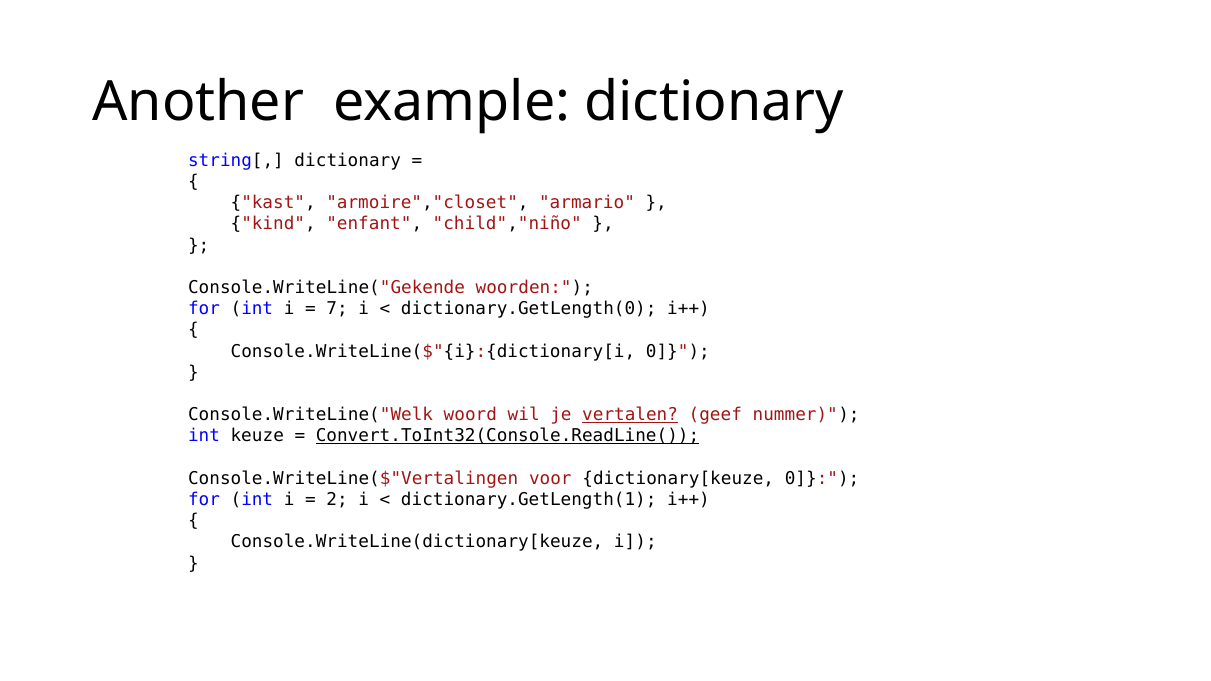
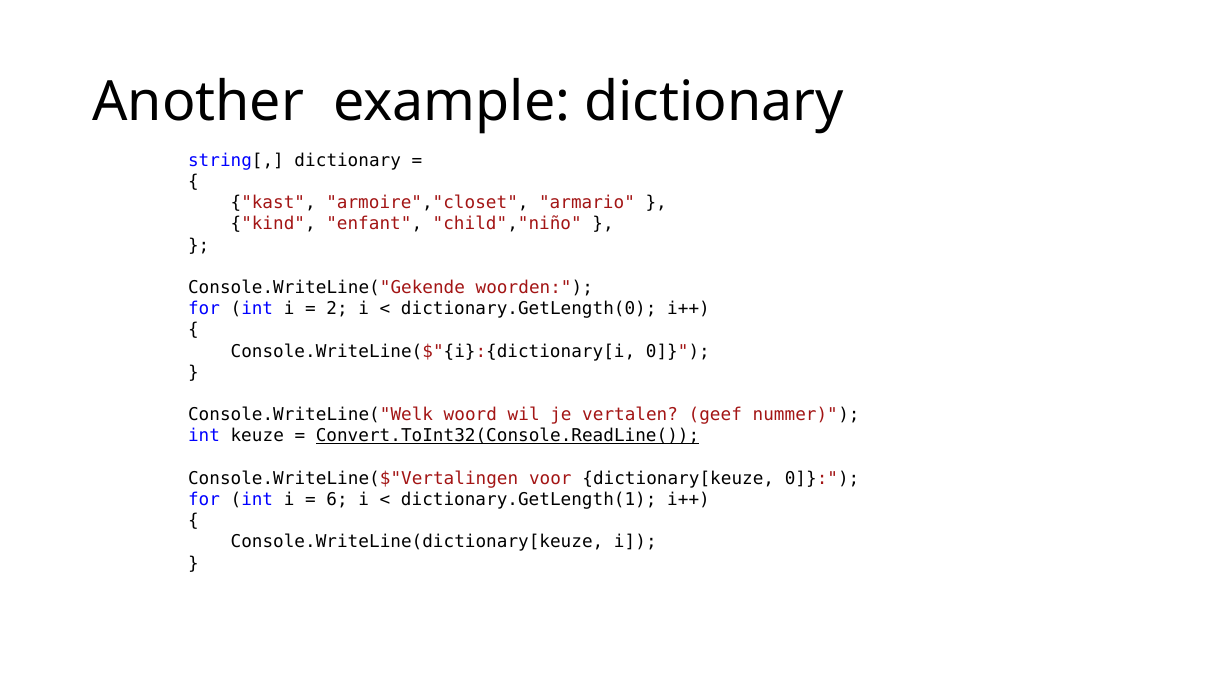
7: 7 -> 2
vertalen underline: present -> none
2: 2 -> 6
